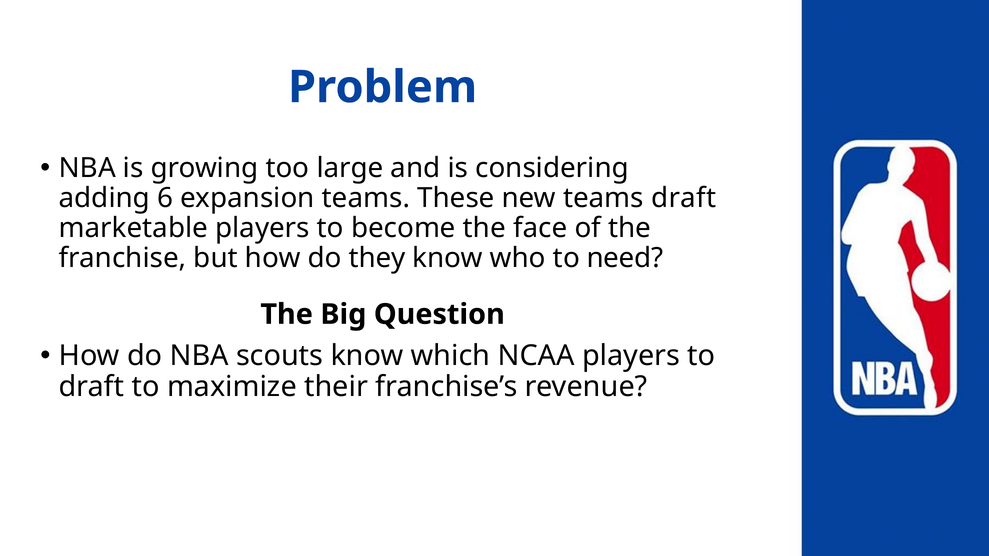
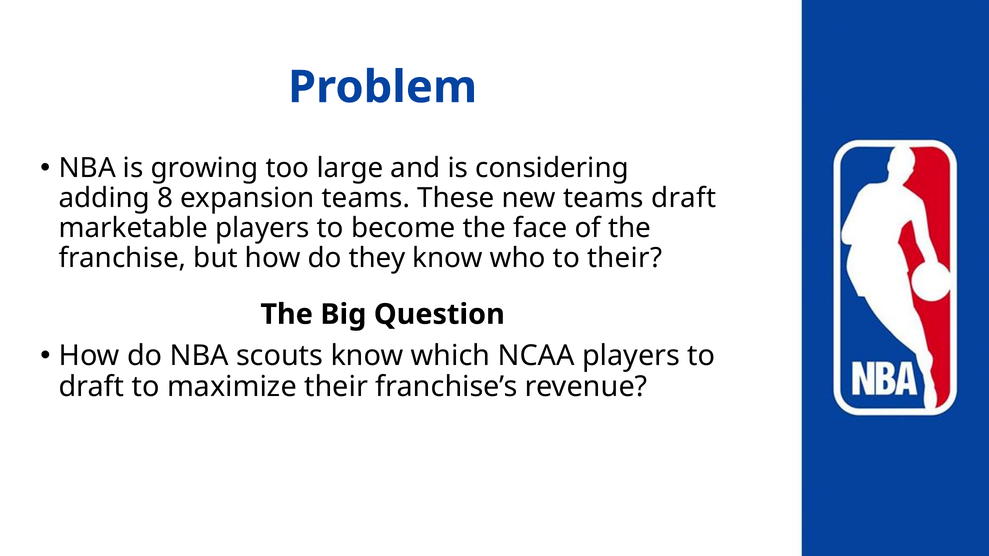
6: 6 -> 8
to need: need -> their
